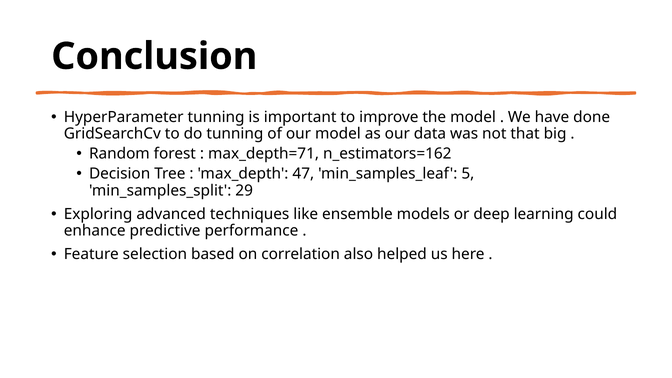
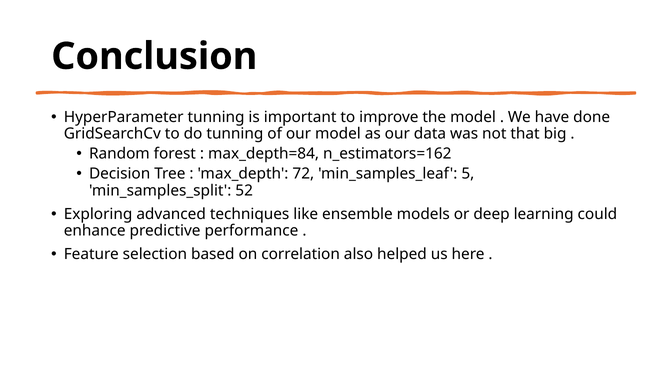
max_depth=71: max_depth=71 -> max_depth=84
47: 47 -> 72
29: 29 -> 52
